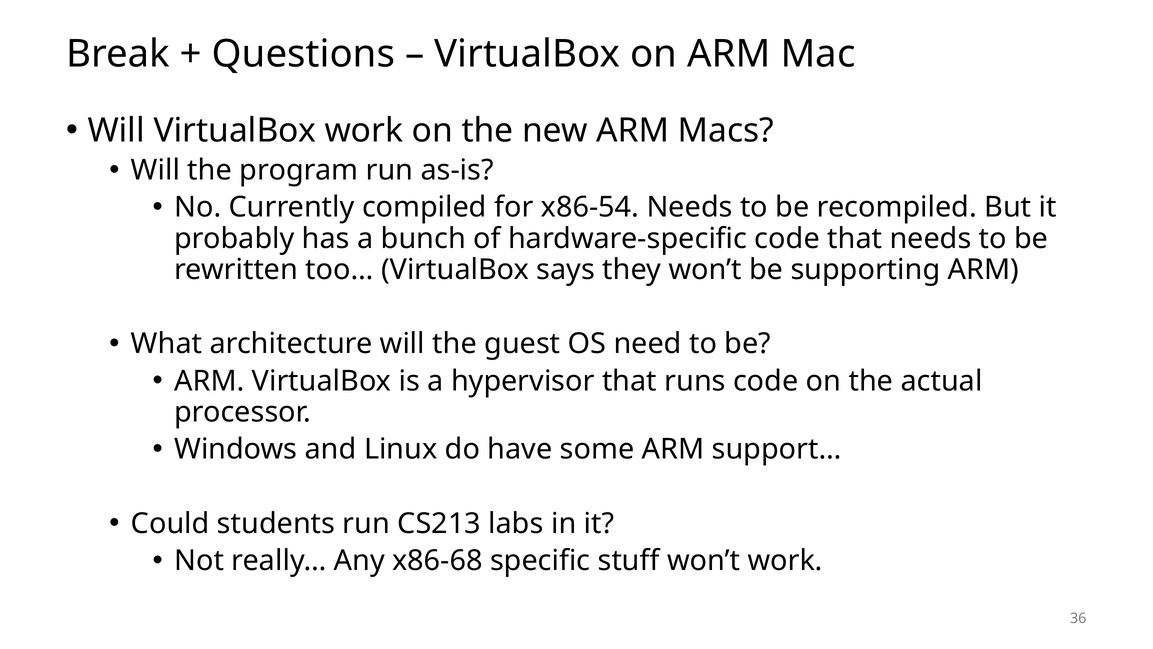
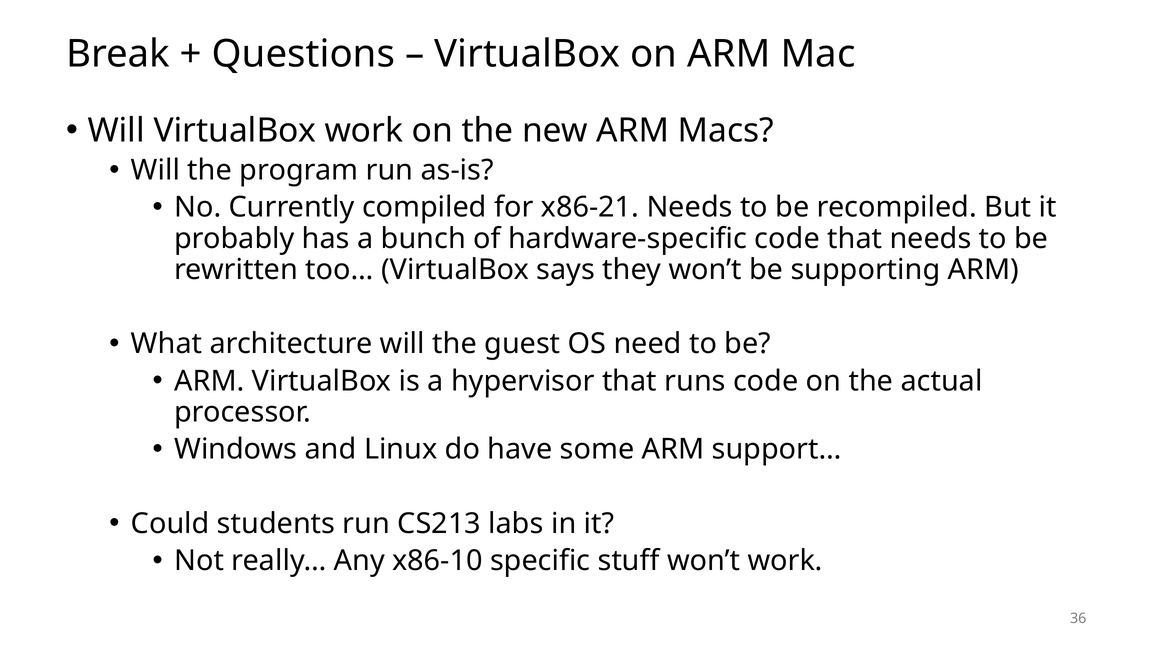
x86-54: x86-54 -> x86-21
x86-68: x86-68 -> x86-10
